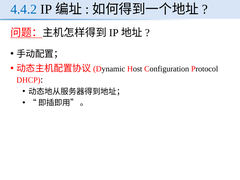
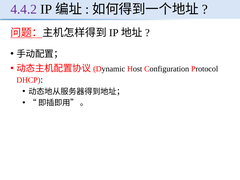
4.4.2 colour: blue -> purple
